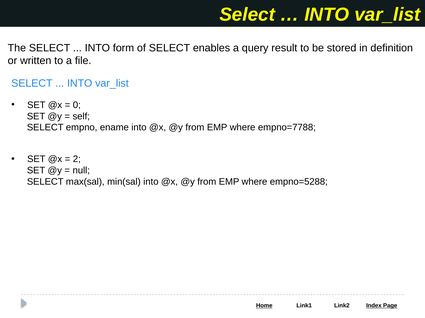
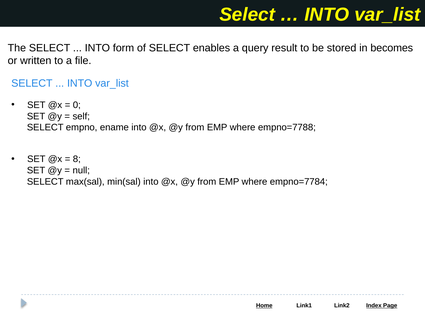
definition: definition -> becomes
2: 2 -> 8
empno=5288: empno=5288 -> empno=7784
